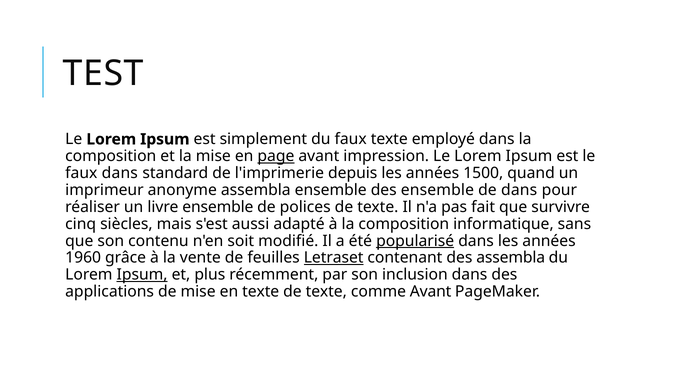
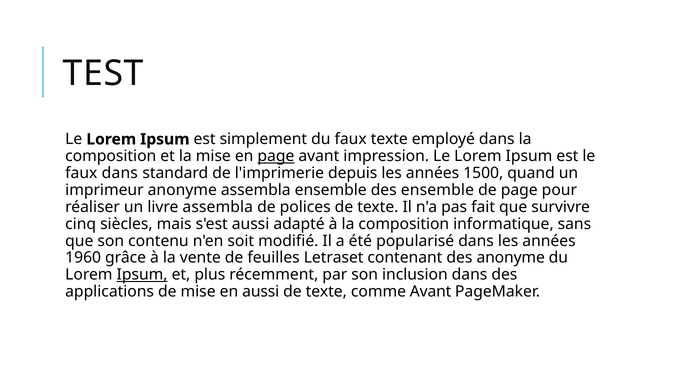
de dans: dans -> page
livre ensemble: ensemble -> assembla
popularisé underline: present -> none
Letraset underline: present -> none
des assembla: assembla -> anonyme
en texte: texte -> aussi
